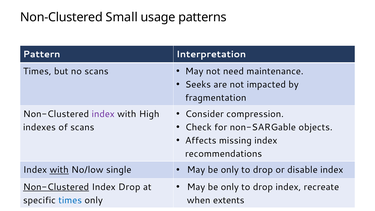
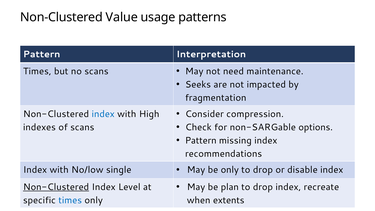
Small: Small -> Value
index at (103, 114) colour: purple -> blue
objects: objects -> options
Affects at (201, 140): Affects -> Pattern
with at (59, 170) underline: present -> none
only at (230, 187): only -> plan
Index Drop: Drop -> Level
